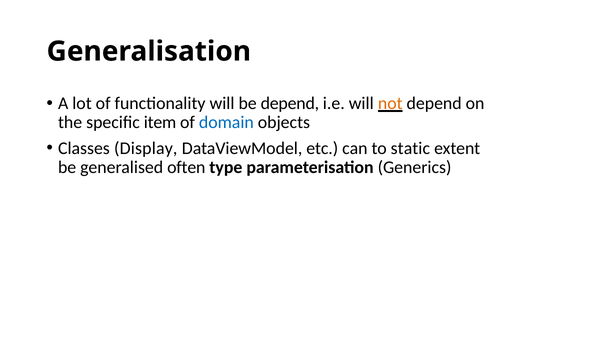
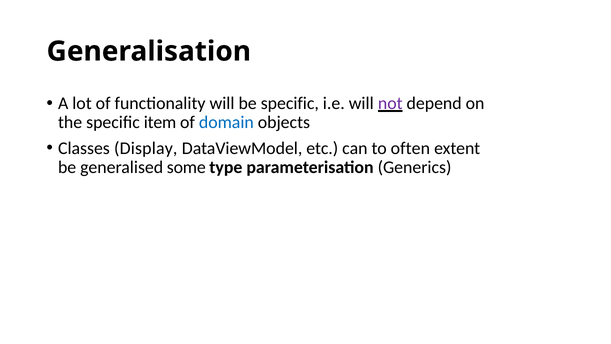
be depend: depend -> specific
not colour: orange -> purple
static: static -> often
often: often -> some
